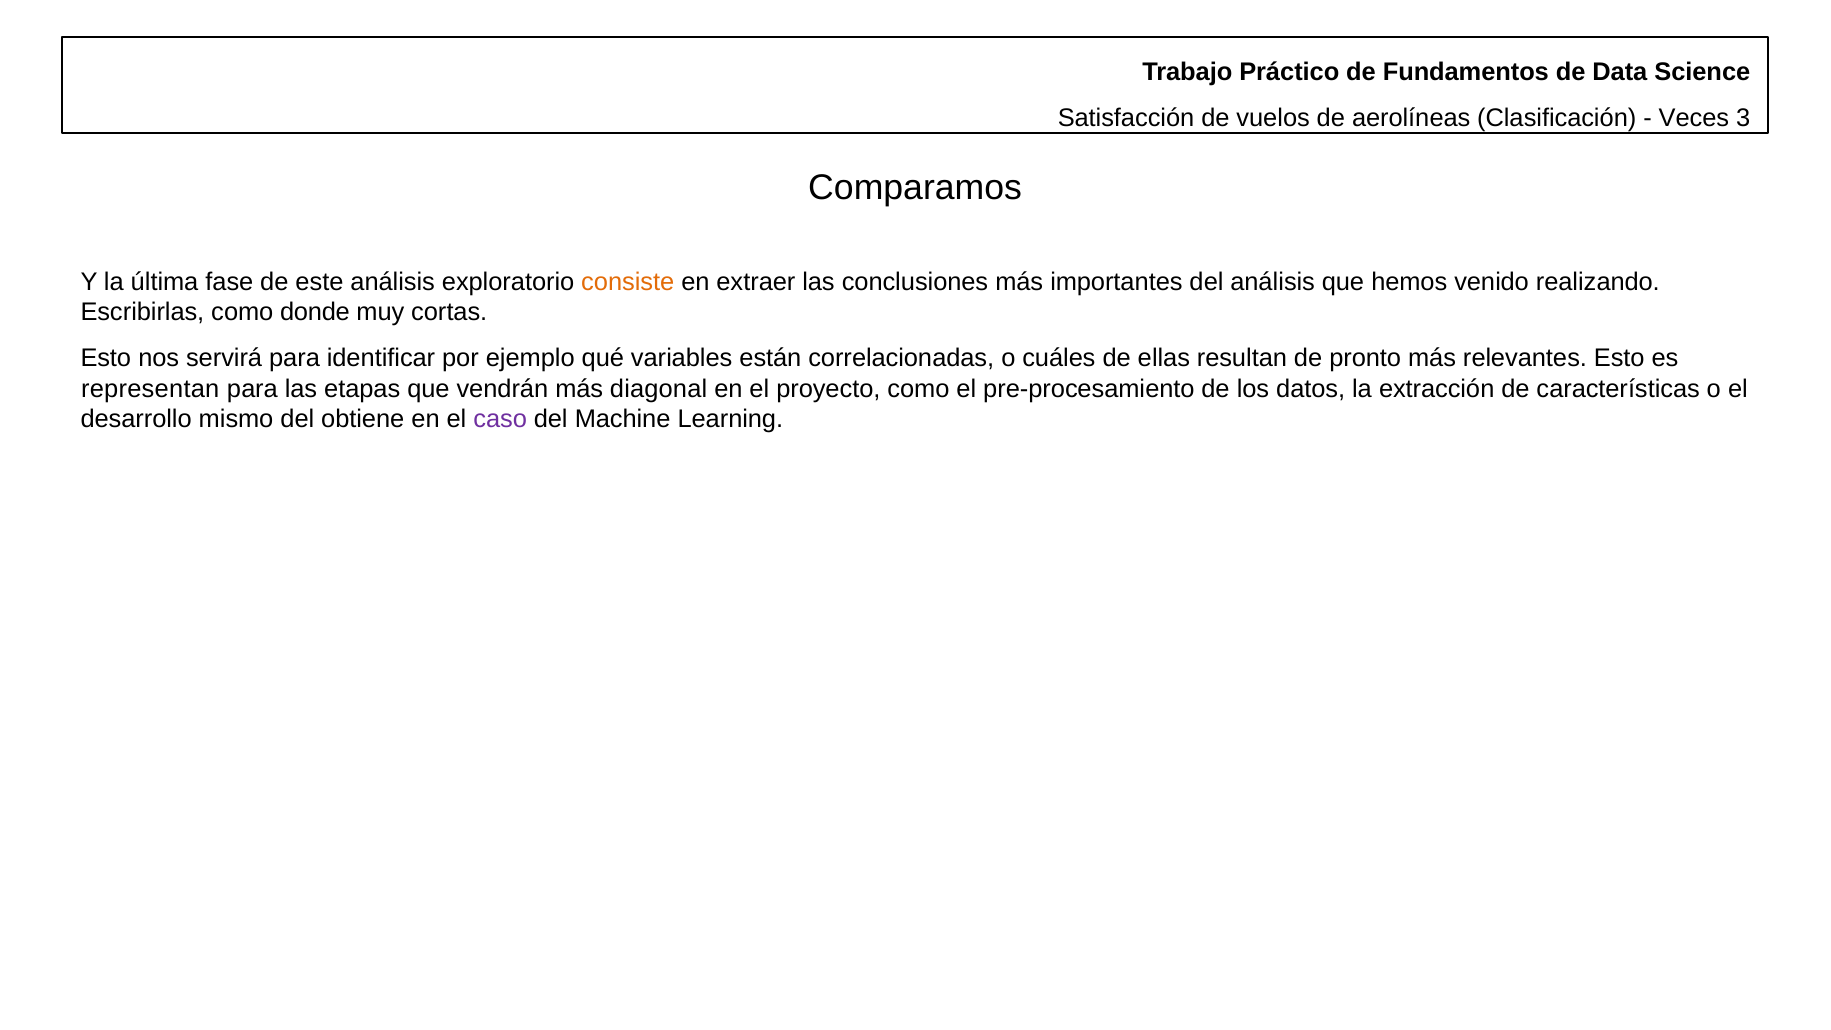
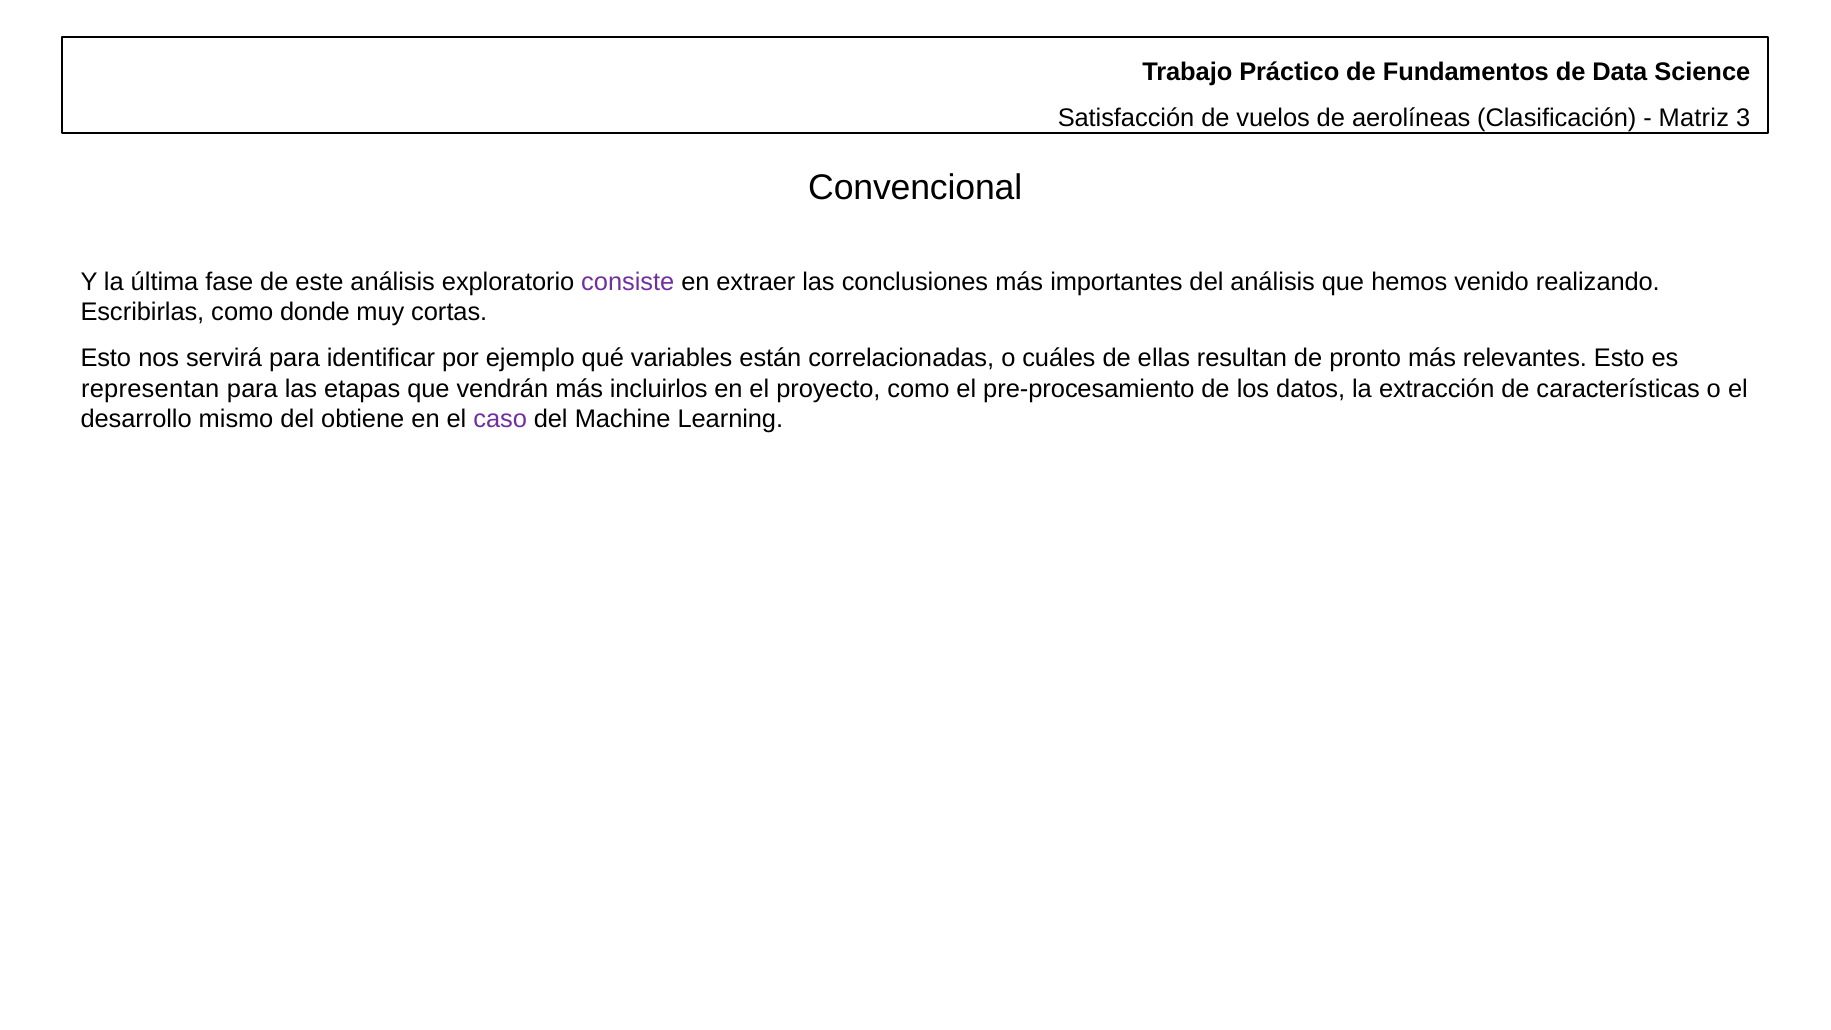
Veces: Veces -> Matriz
Comparamos: Comparamos -> Convencional
consiste colour: orange -> purple
diagonal: diagonal -> incluirlos
